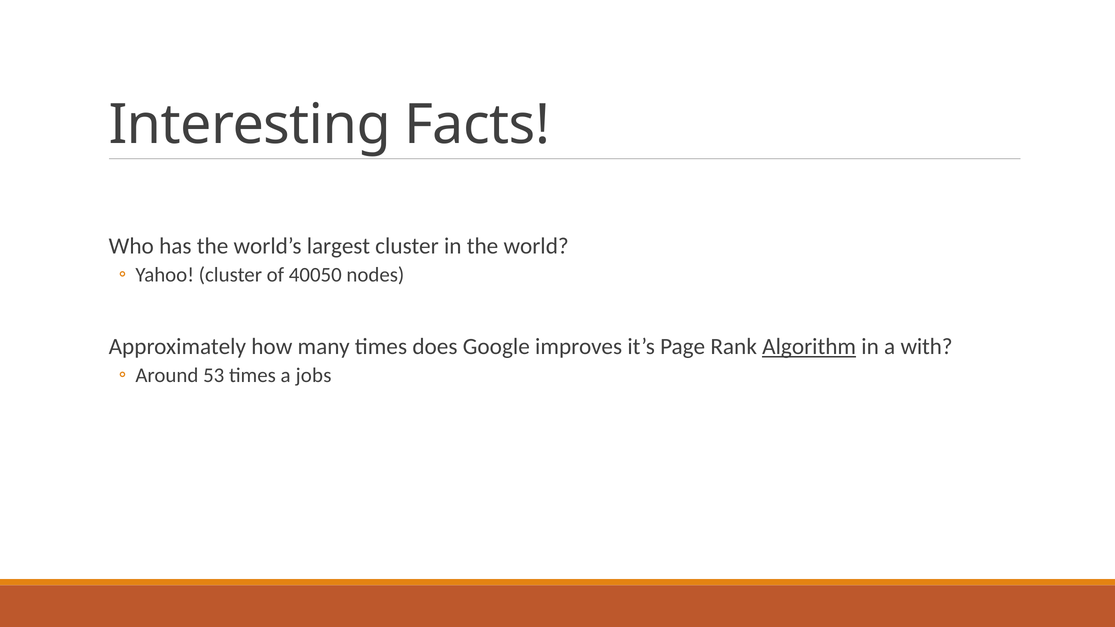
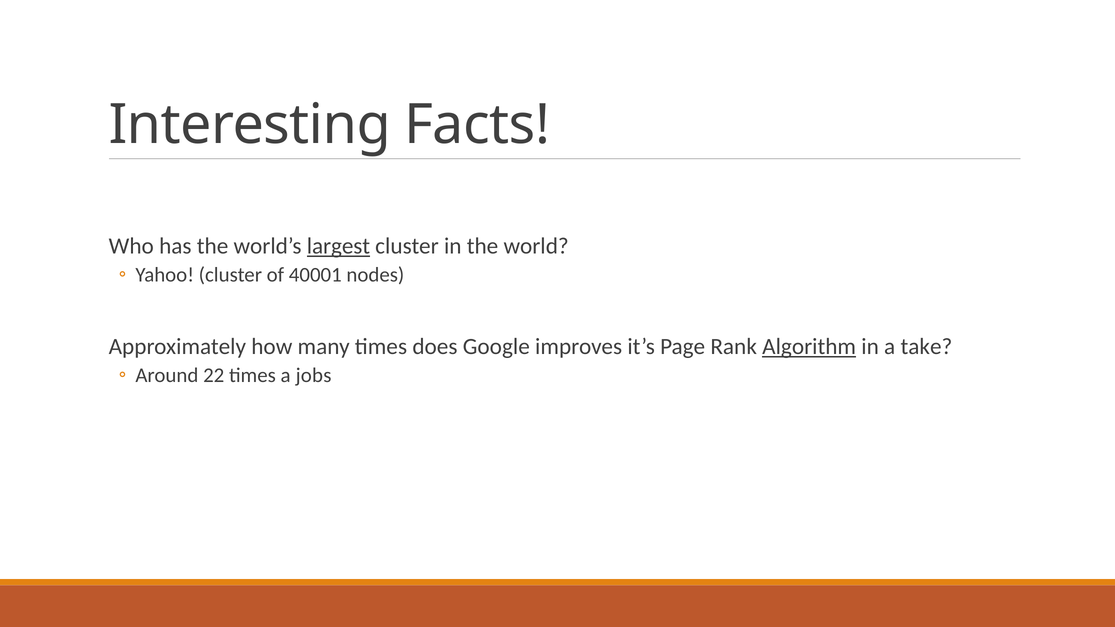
largest underline: none -> present
40050: 40050 -> 40001
with: with -> take
53: 53 -> 22
